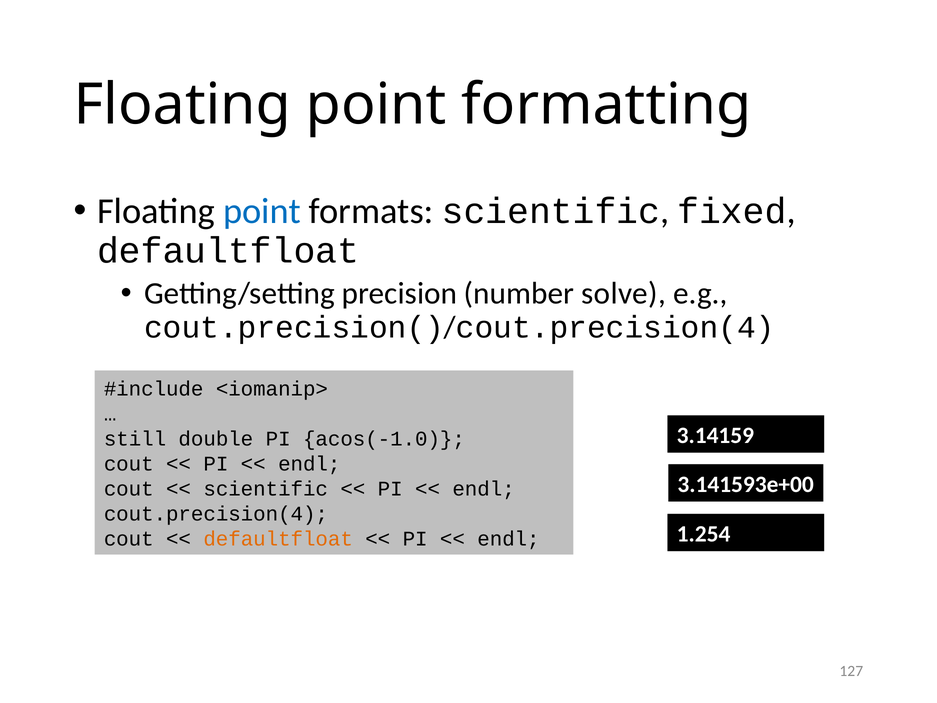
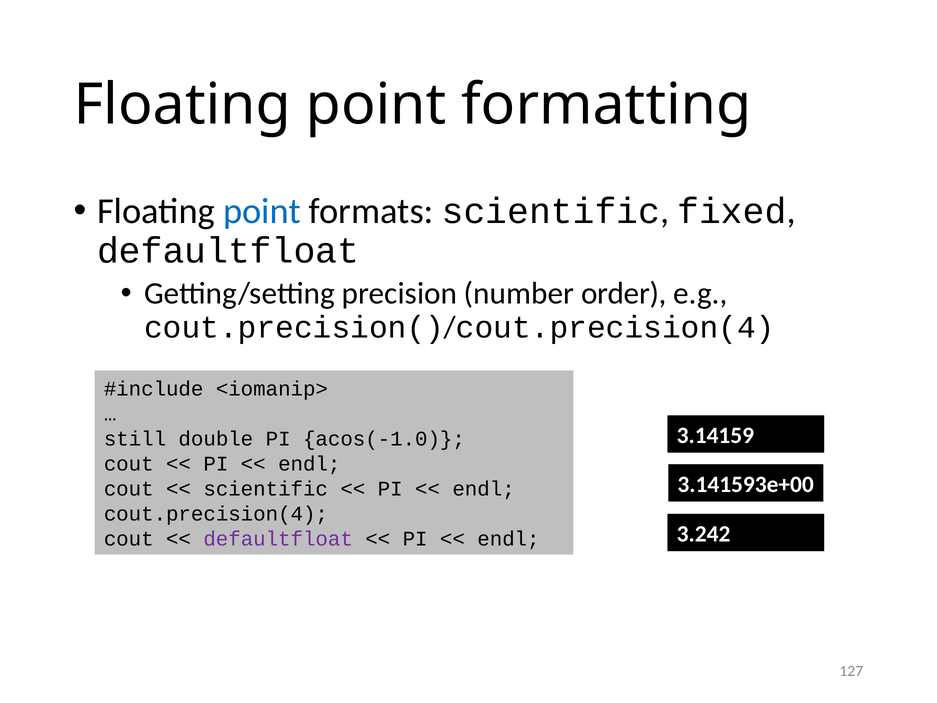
solve: solve -> order
1.254: 1.254 -> 3.242
defaultfloat at (278, 539) colour: orange -> purple
